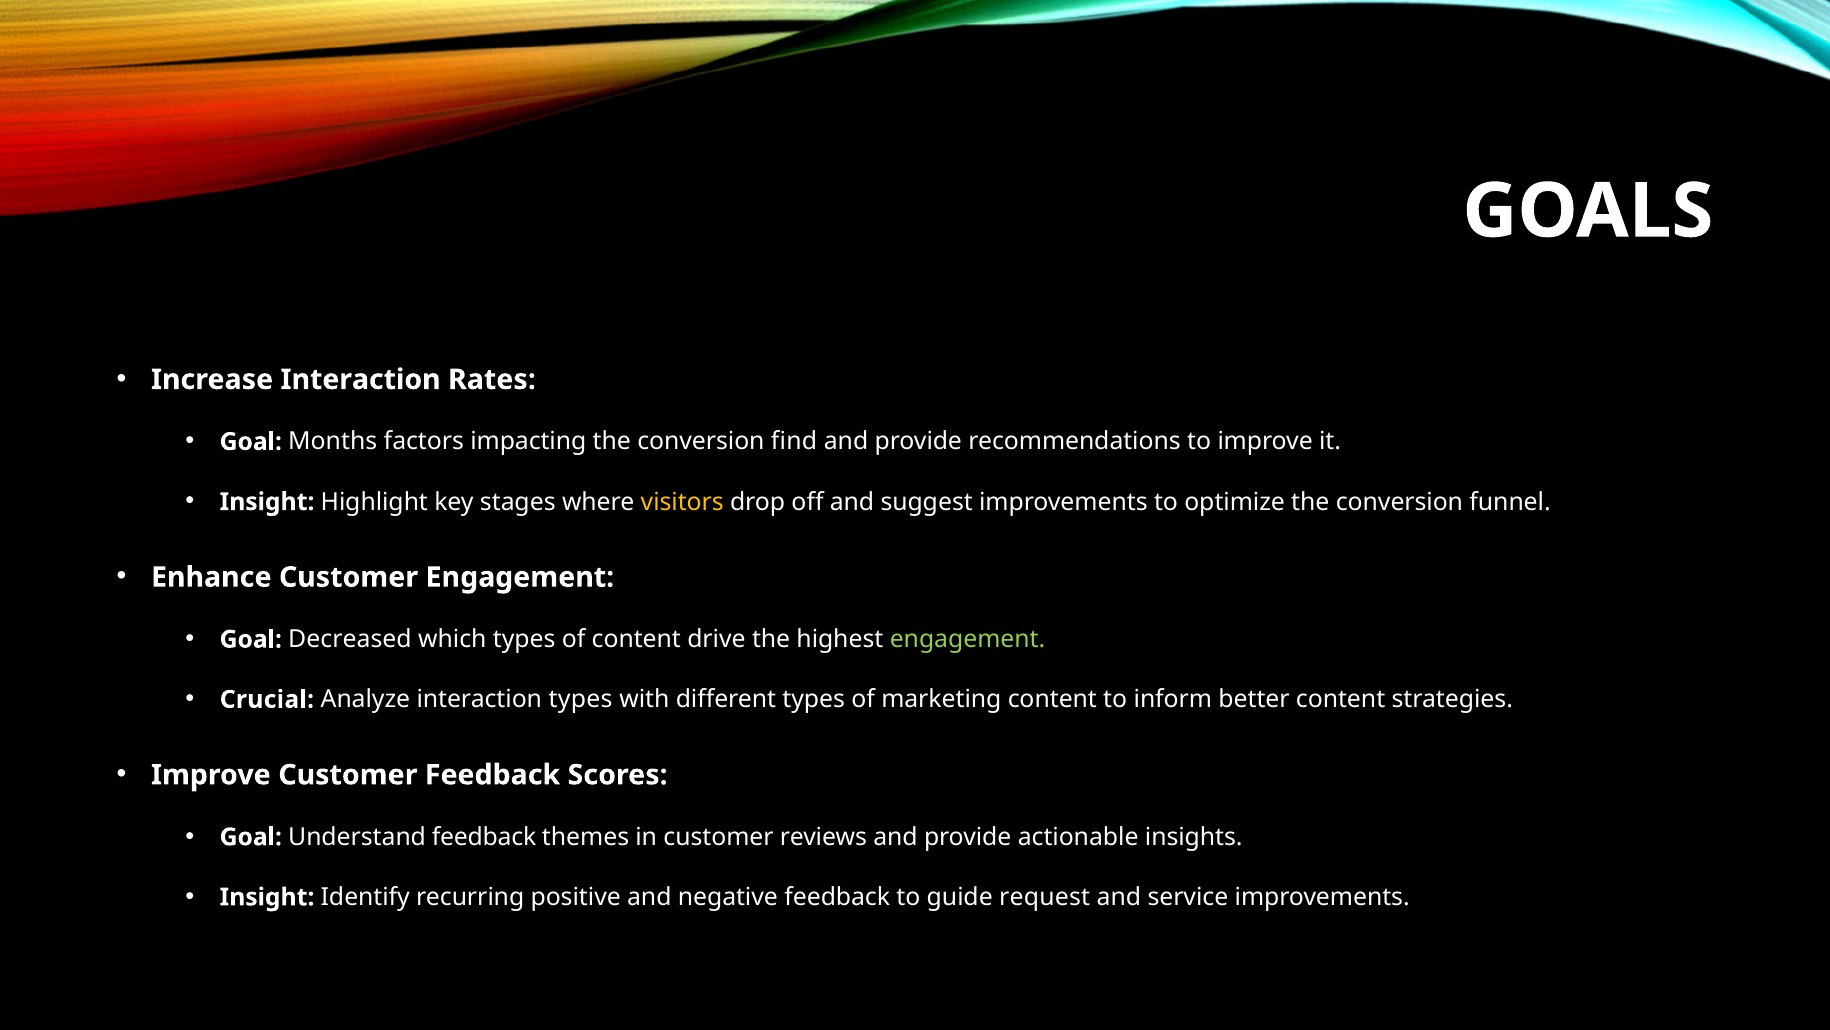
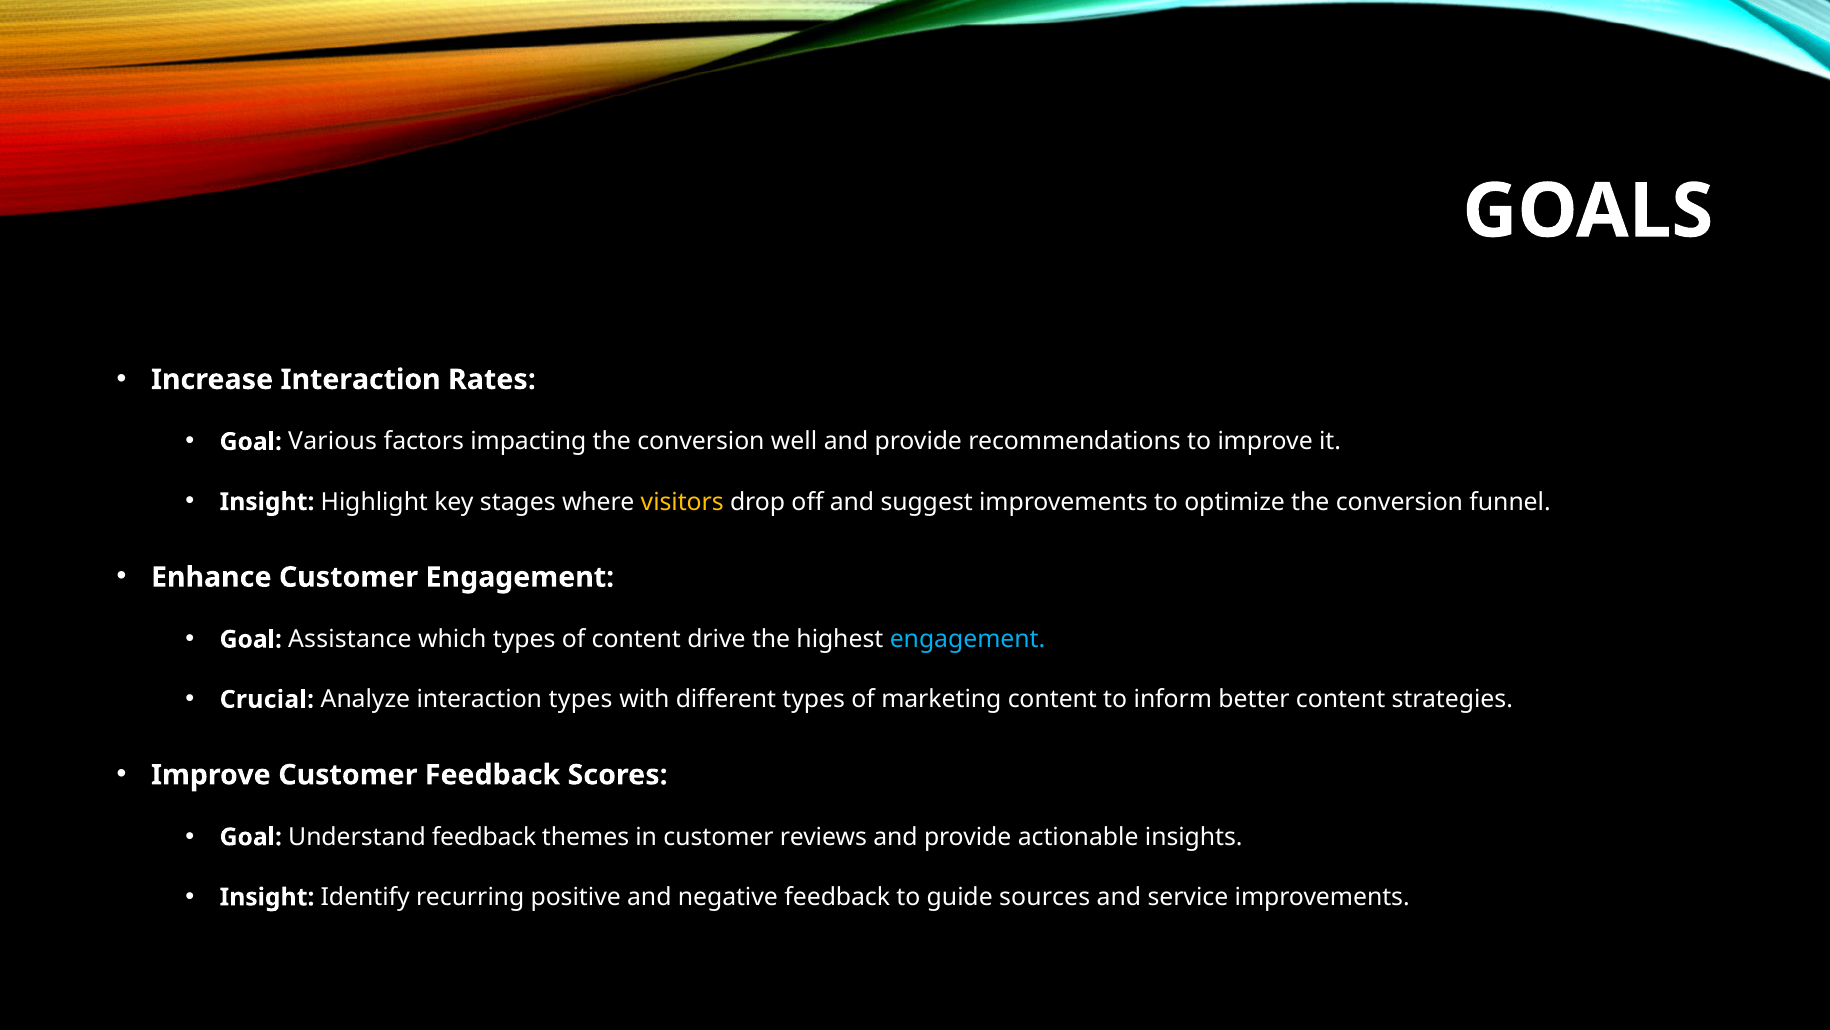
Months: Months -> Various
find: find -> well
Decreased: Decreased -> Assistance
engagement at (967, 639) colour: light green -> light blue
request: request -> sources
